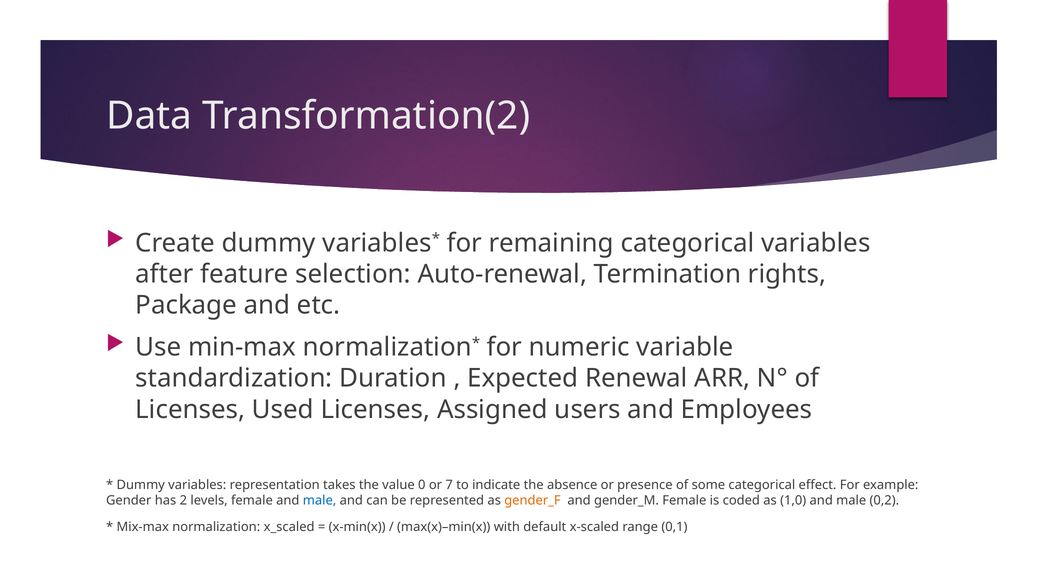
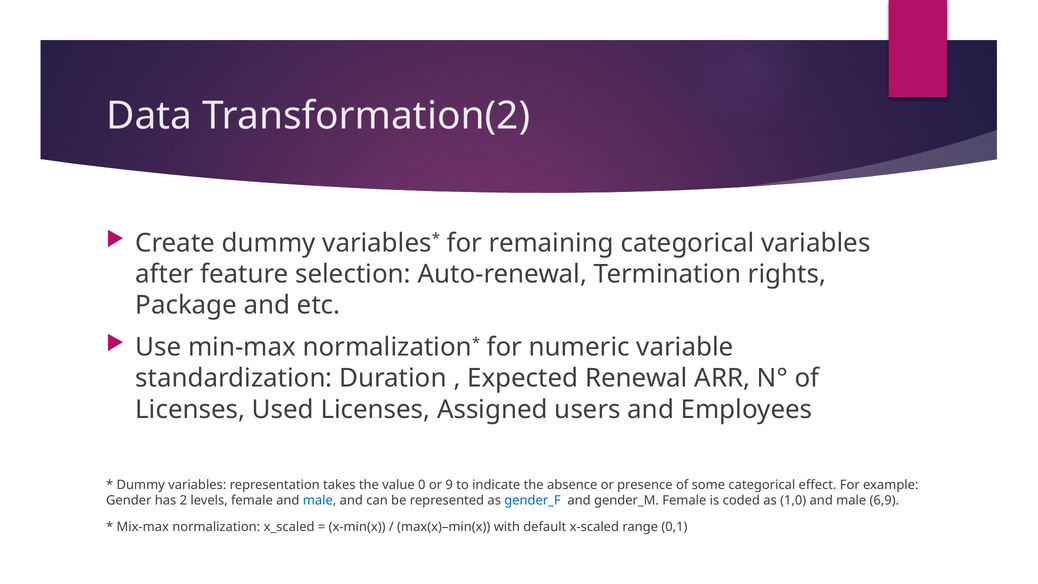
7: 7 -> 9
gender_F colour: orange -> blue
0,2: 0,2 -> 6,9
